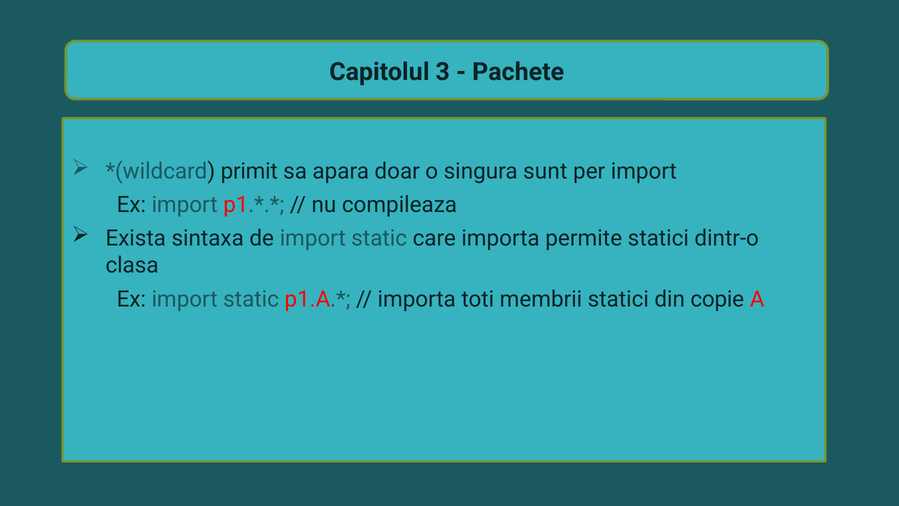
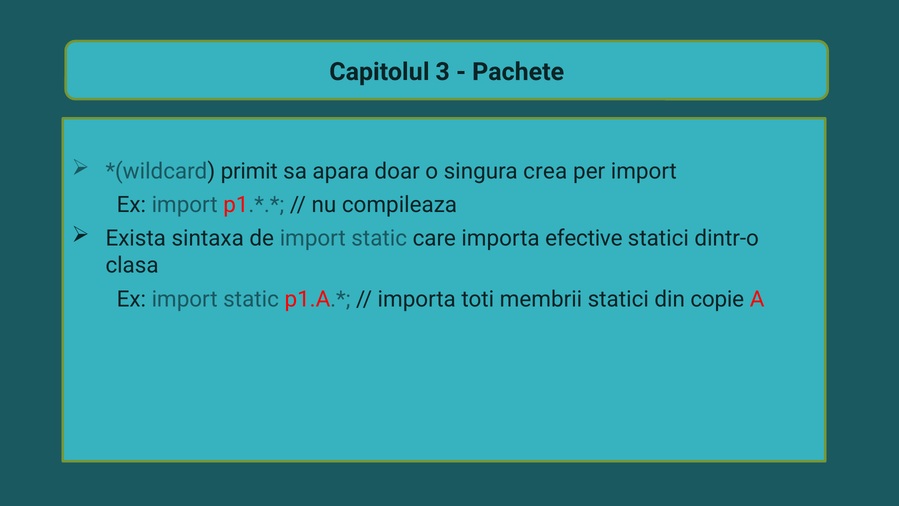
sunt: sunt -> crea
permite: permite -> efective
